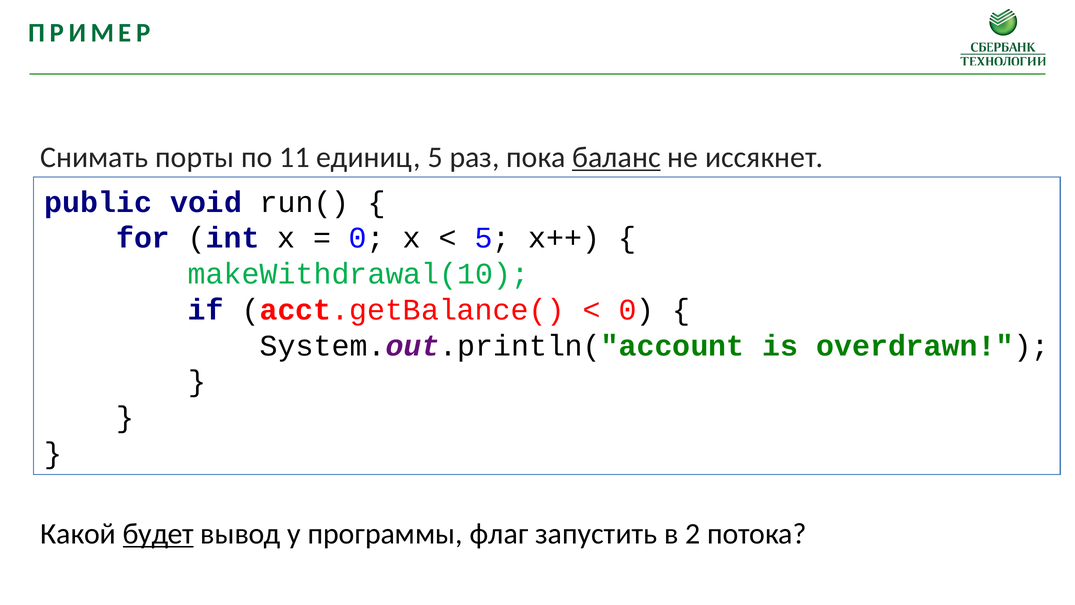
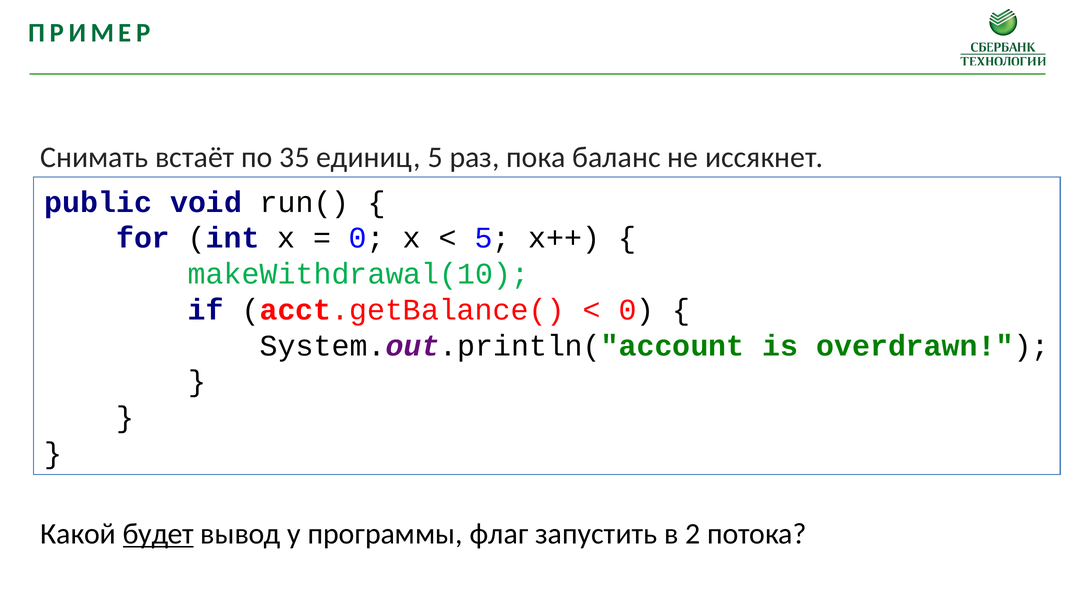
порты: порты -> встаёт
11: 11 -> 35
баланс underline: present -> none
